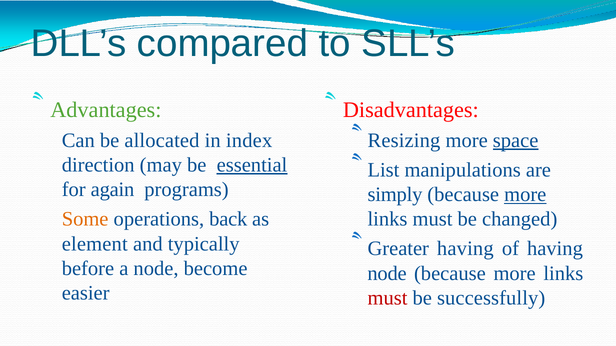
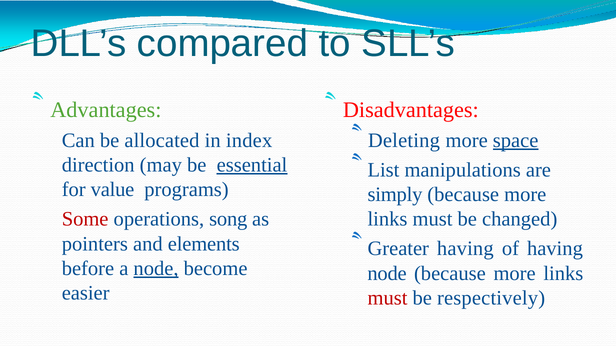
Resizing: Resizing -> Deleting
again: again -> value
more at (525, 195) underline: present -> none
Some colour: orange -> red
back: back -> song
element: element -> pointers
typically: typically -> elements
node at (156, 269) underline: none -> present
successfully: successfully -> respectively
